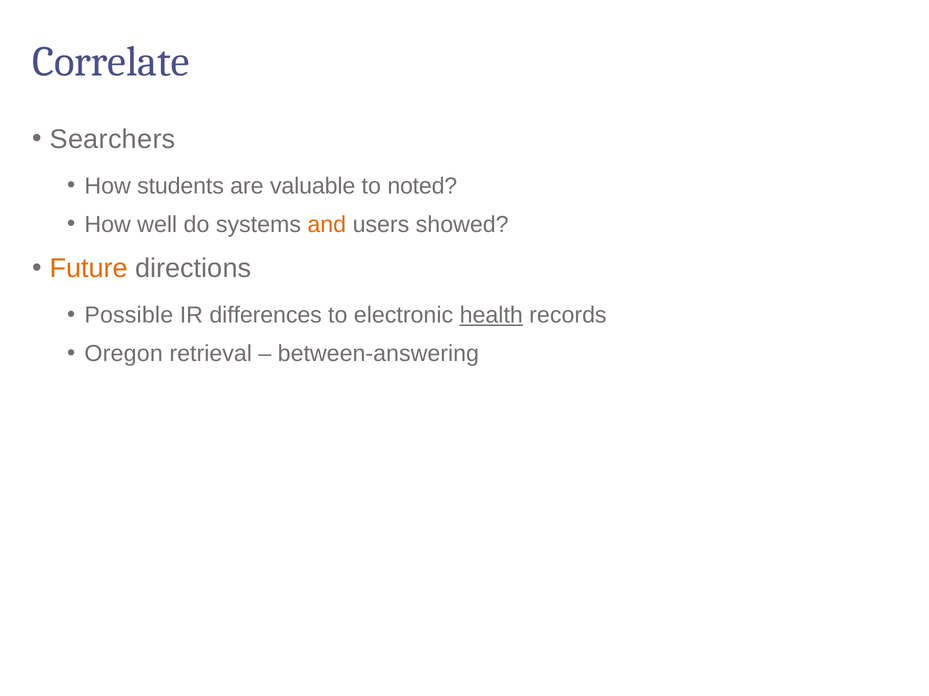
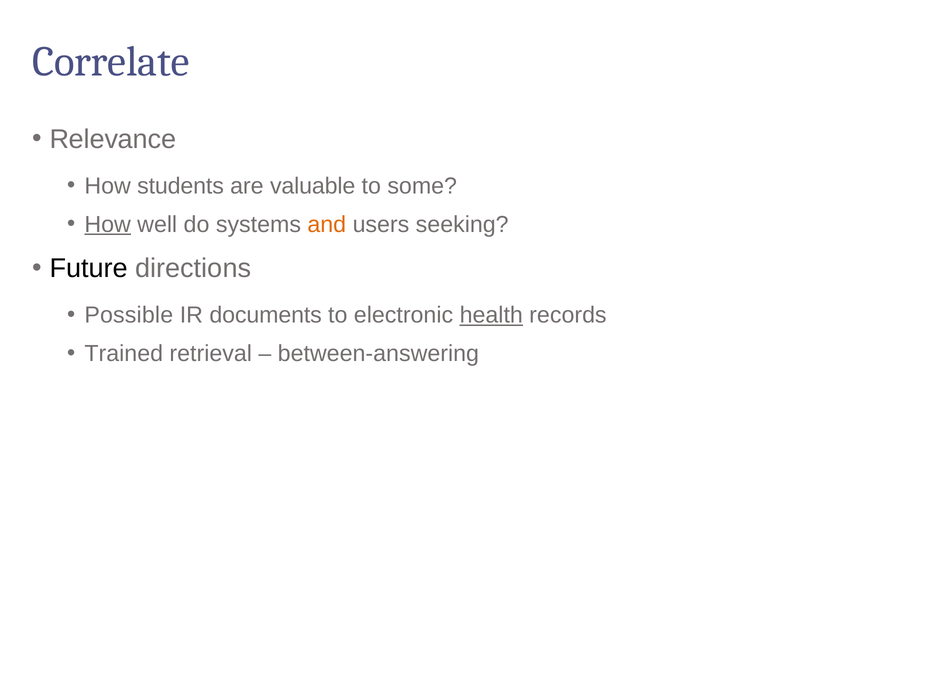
Searchers: Searchers -> Relevance
noted: noted -> some
How at (108, 225) underline: none -> present
showed: showed -> seeking
Future colour: orange -> black
differences: differences -> documents
Oregon: Oregon -> Trained
